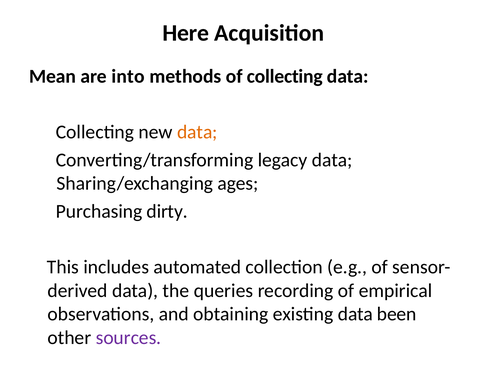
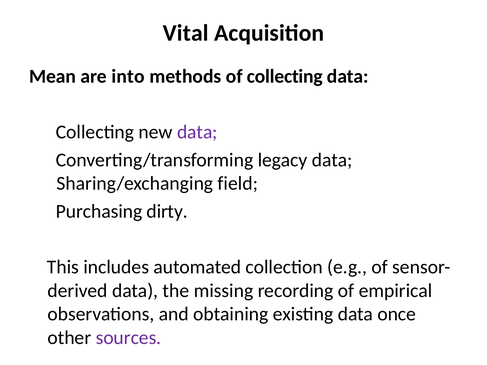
Here: Here -> Vital
data at (197, 132) colour: orange -> purple
ages: ages -> field
queries: queries -> missing
been: been -> once
